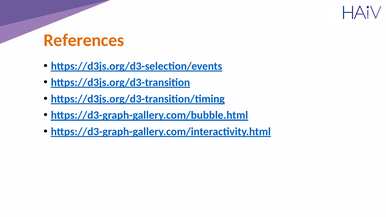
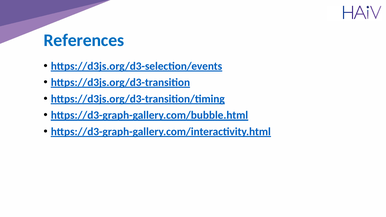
References colour: orange -> blue
